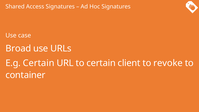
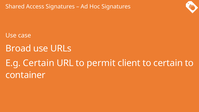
to certain: certain -> permit
to revoke: revoke -> certain
